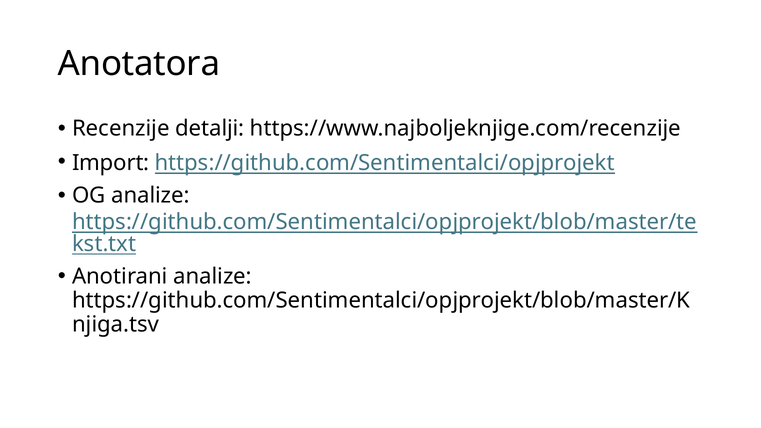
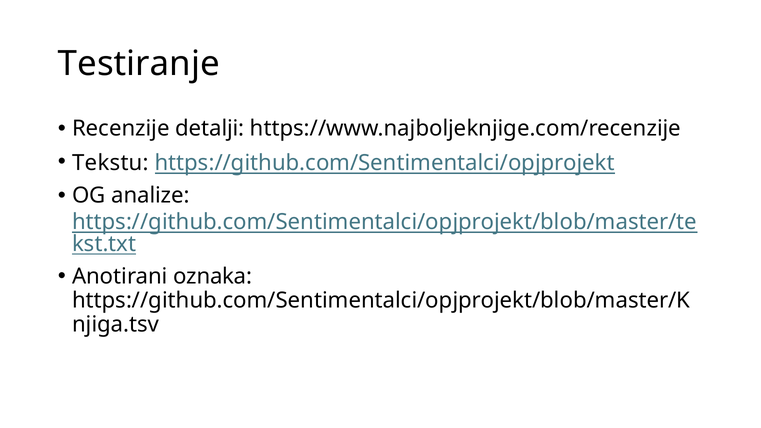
Anotatora: Anotatora -> Testiranje
Import: Import -> Tekstu
Anotirani analize: analize -> oznaka
